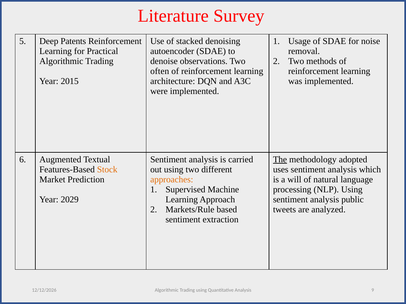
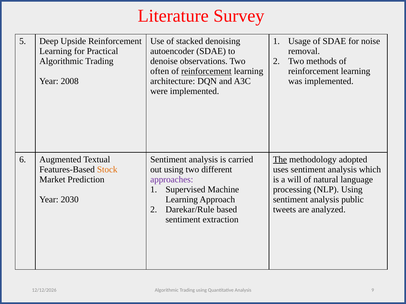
Patents: Patents -> Upside
reinforcement at (206, 71) underline: none -> present
2015: 2015 -> 2008
approaches colour: orange -> purple
2029: 2029 -> 2030
Markets/Rule: Markets/Rule -> Darekar/Rule
